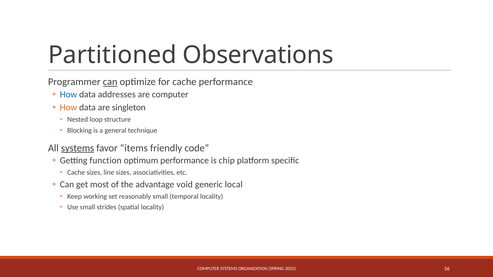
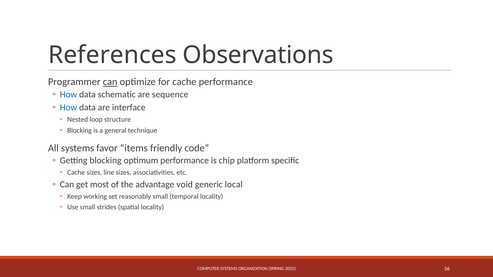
Partitioned: Partitioned -> References
addresses: addresses -> schematic
are computer: computer -> sequence
How at (68, 108) colour: orange -> blue
singleton: singleton -> interface
systems at (78, 148) underline: present -> none
Getting function: function -> blocking
